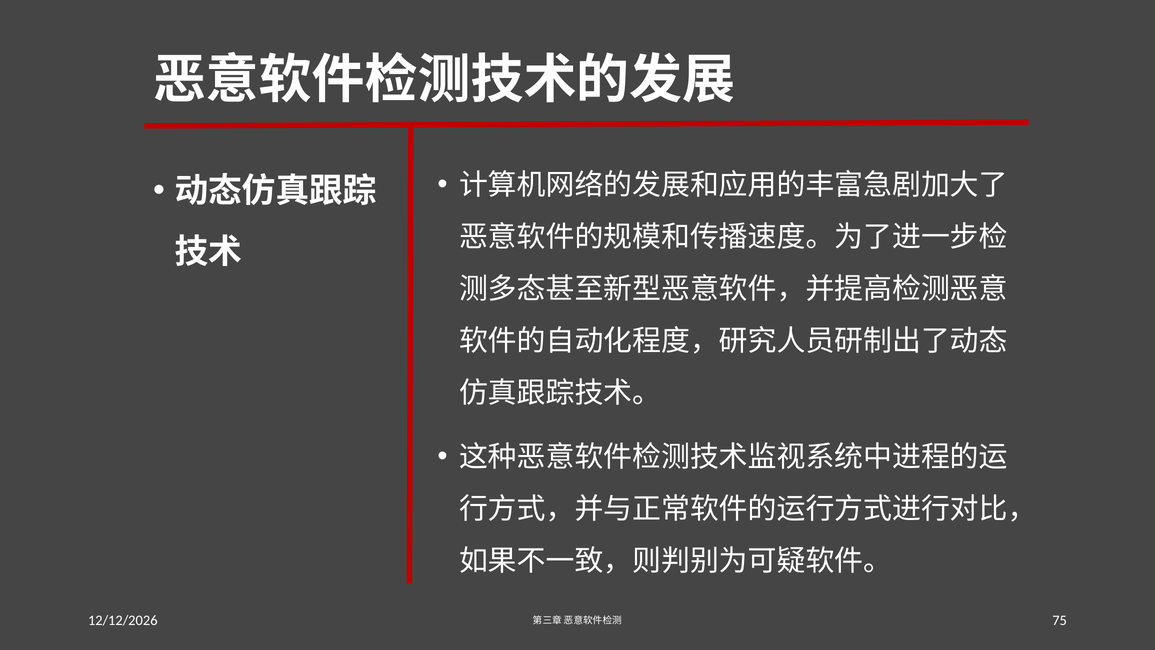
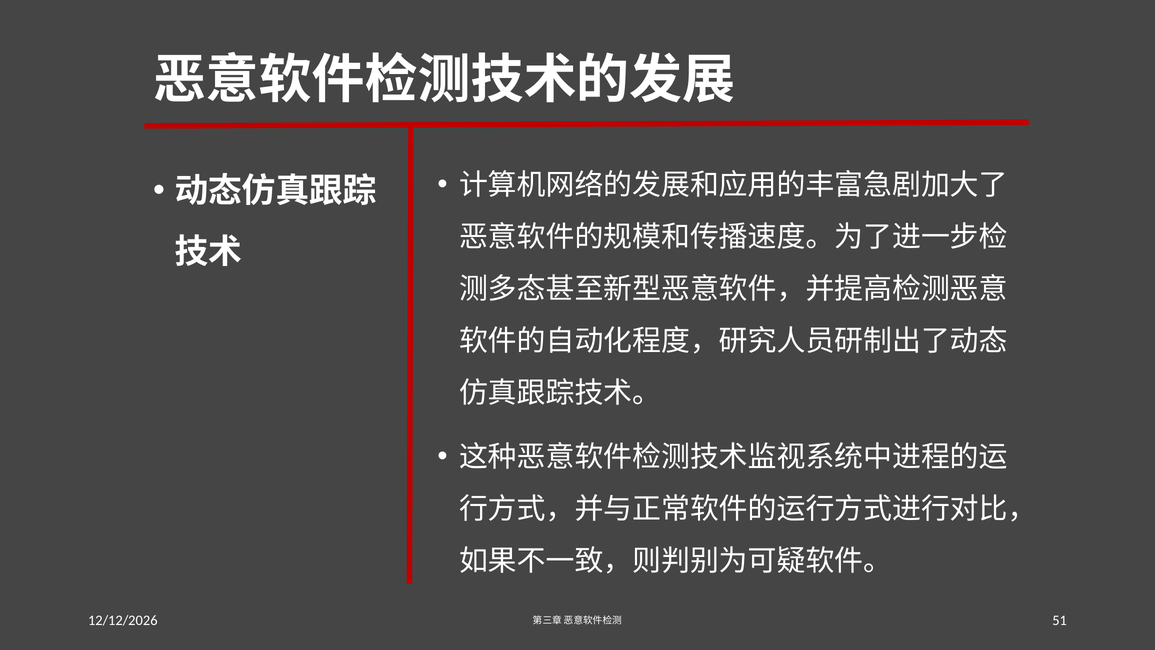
75: 75 -> 51
